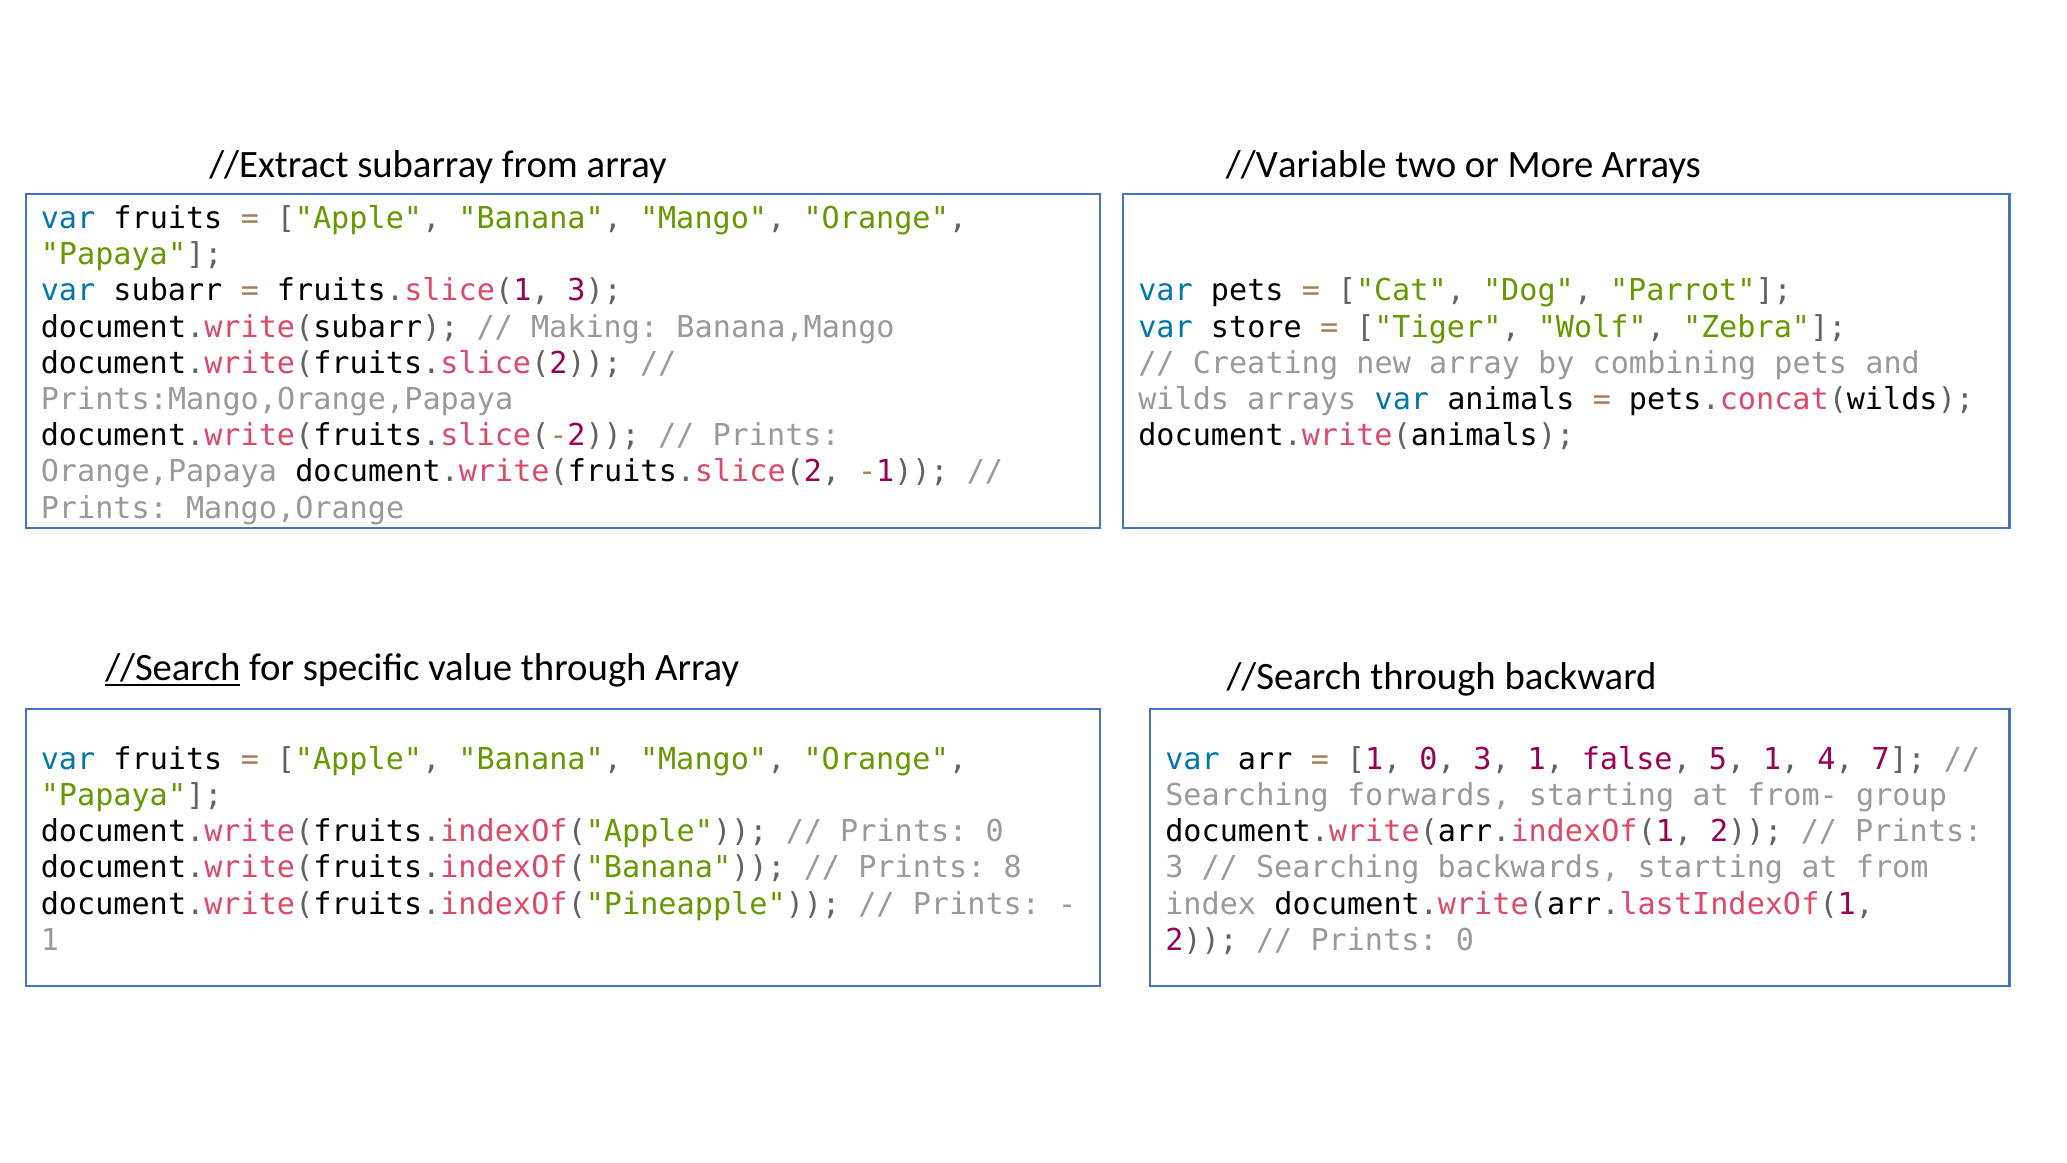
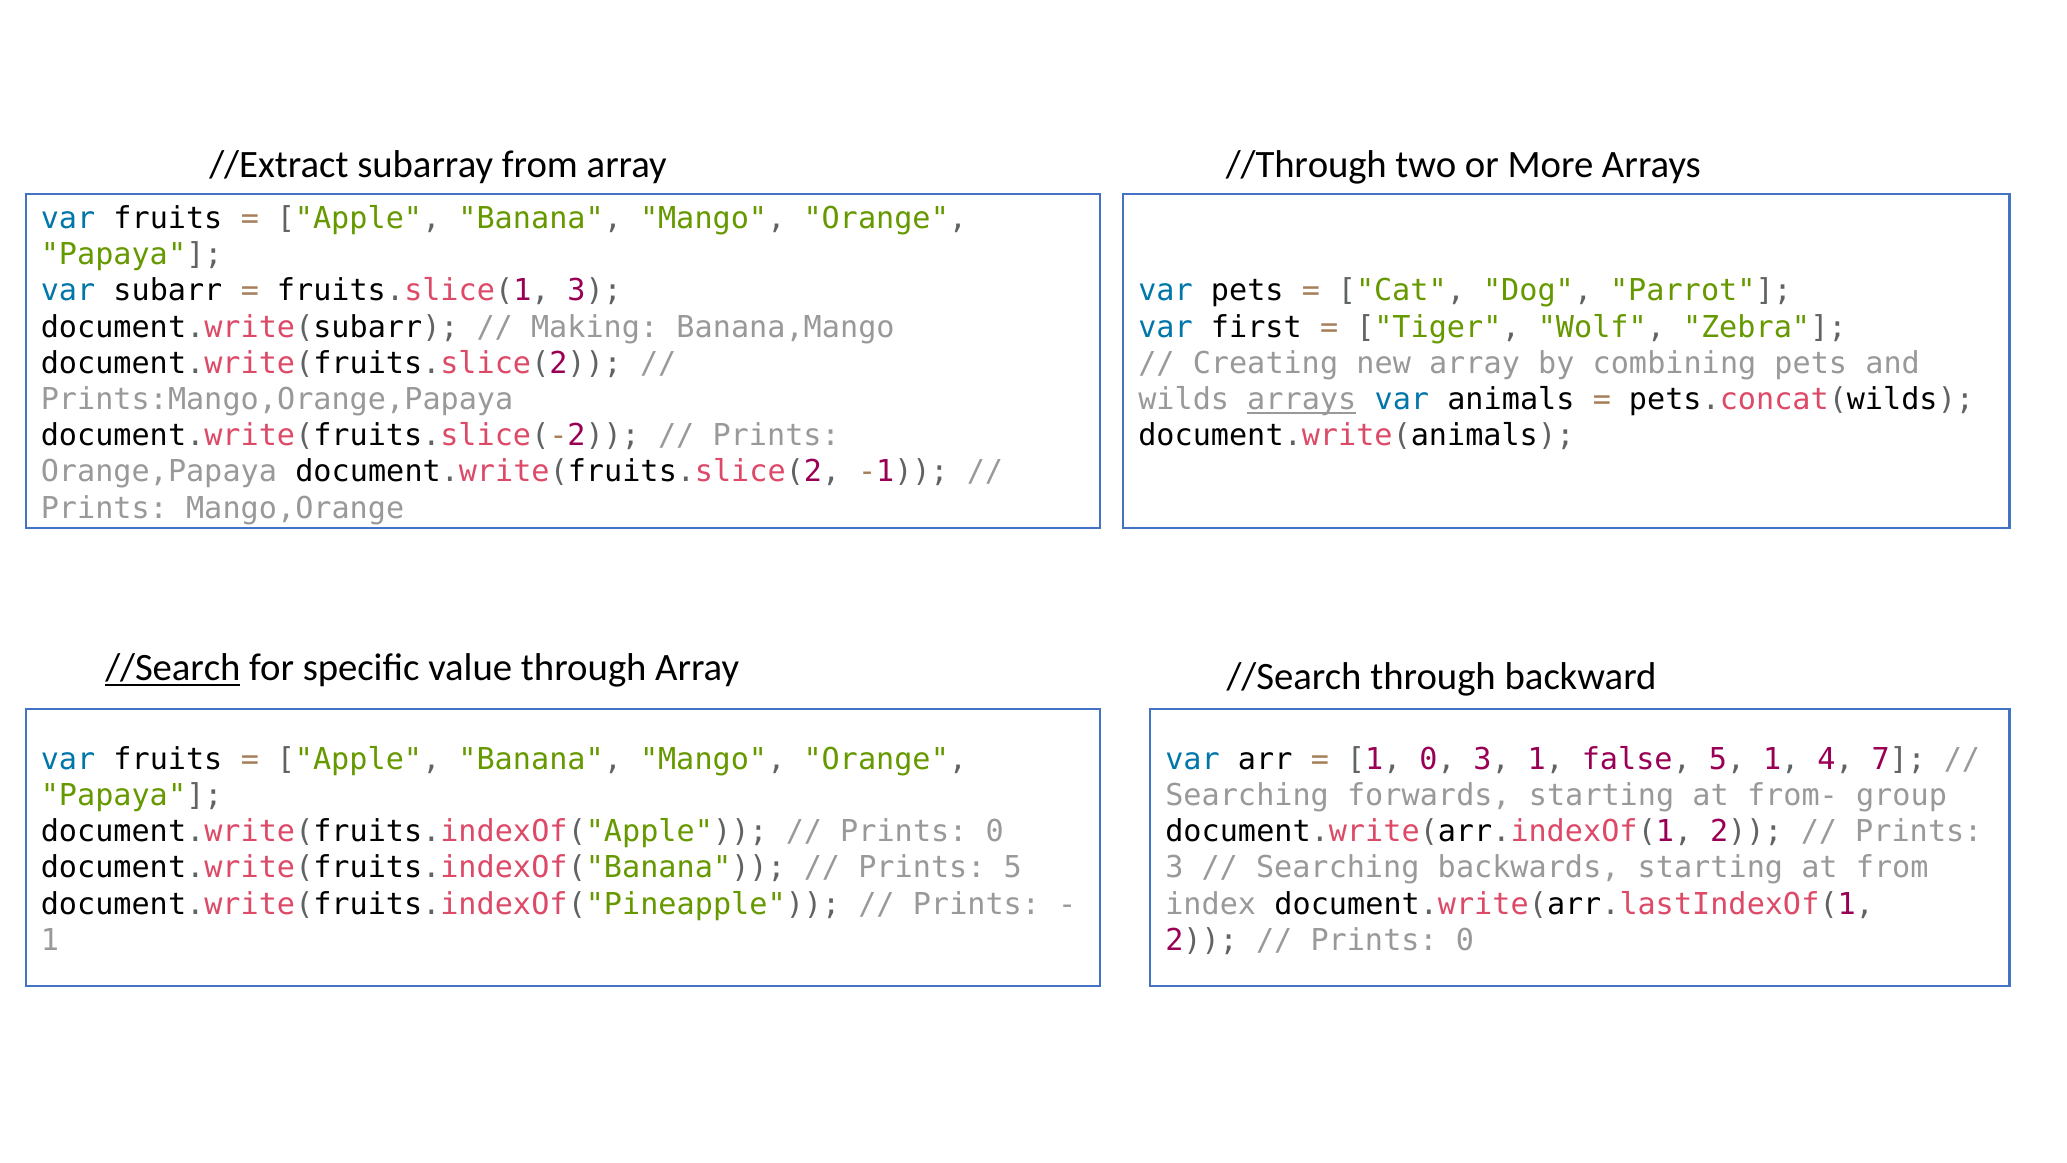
//Variable: //Variable -> //Through
store: store -> first
arrays at (1302, 400) underline: none -> present
Prints 8: 8 -> 5
